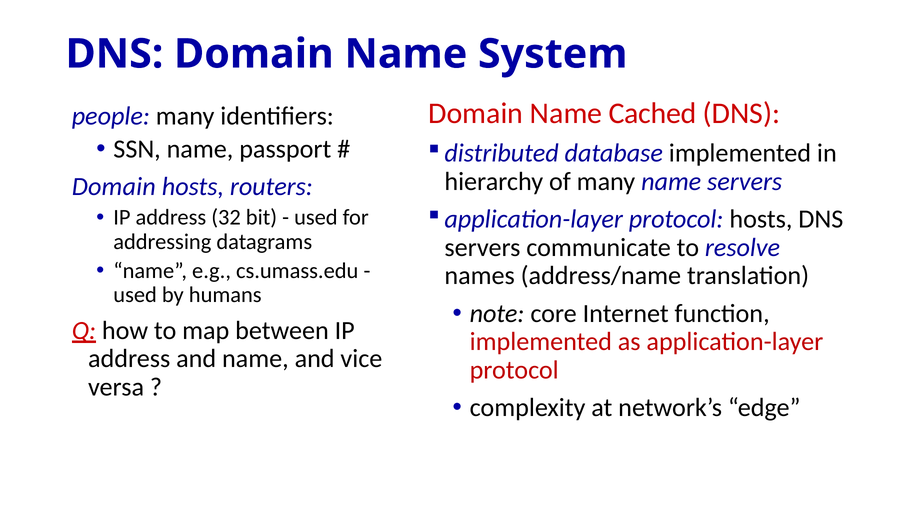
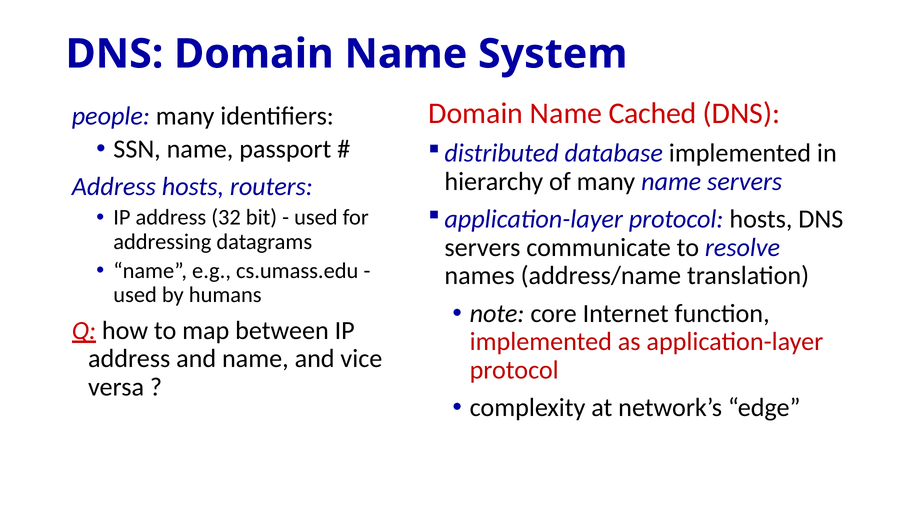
Domain at (114, 187): Domain -> Address
